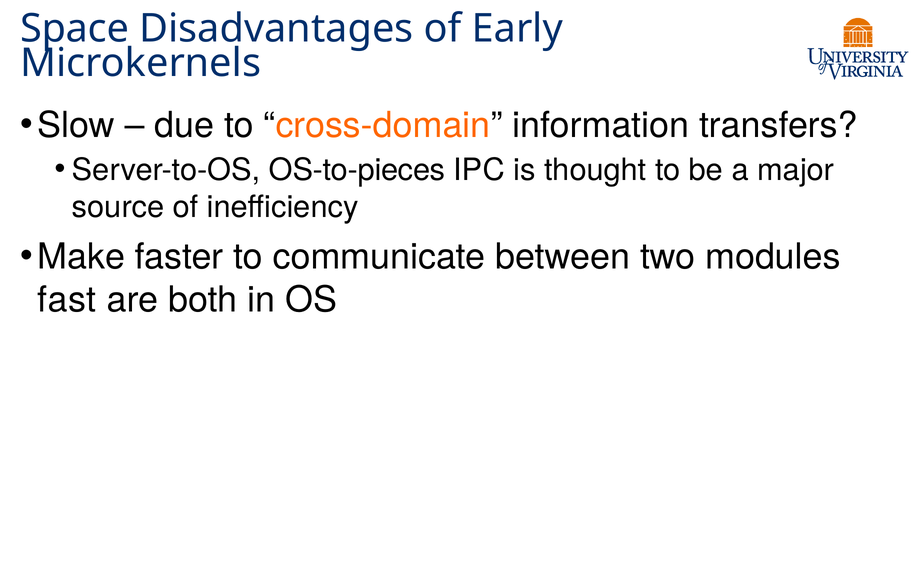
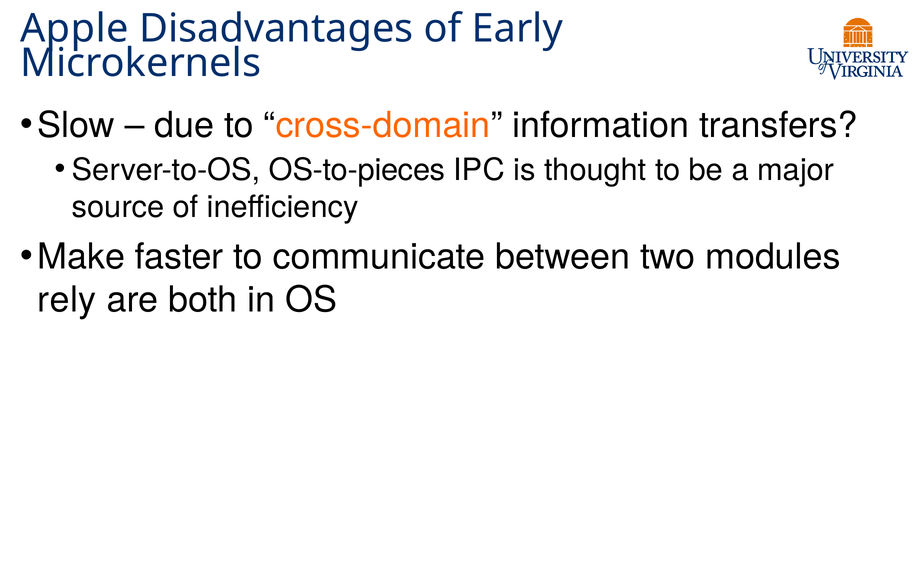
Space: Space -> Apple
fast: fast -> rely
